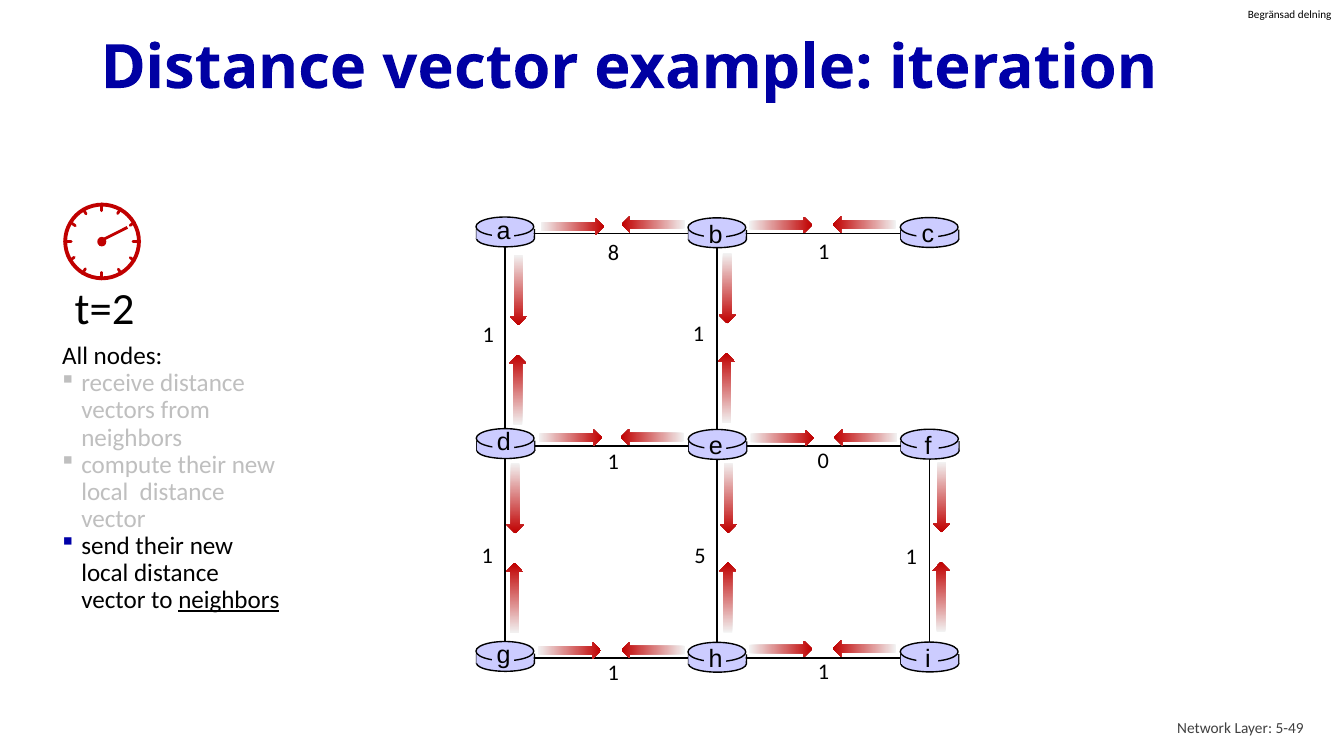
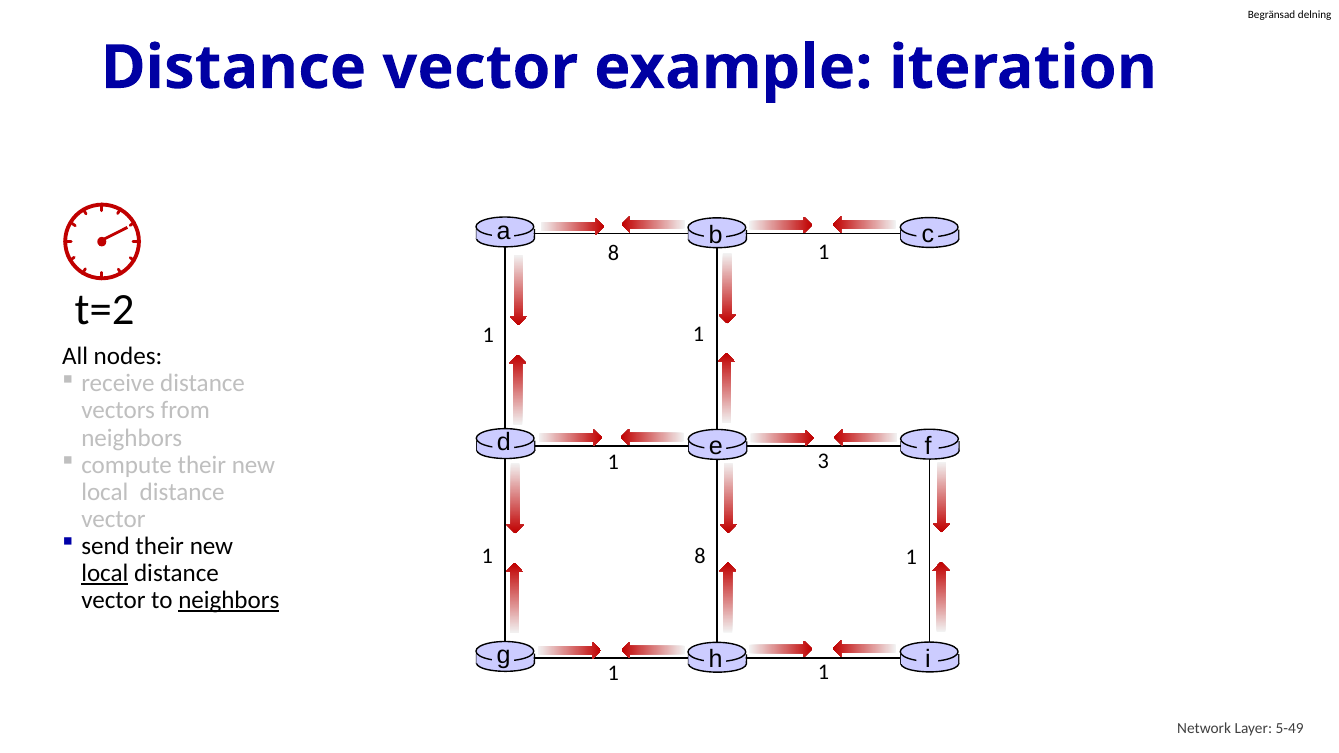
0: 0 -> 3
5 at (700, 557): 5 -> 8
local at (105, 573) underline: none -> present
